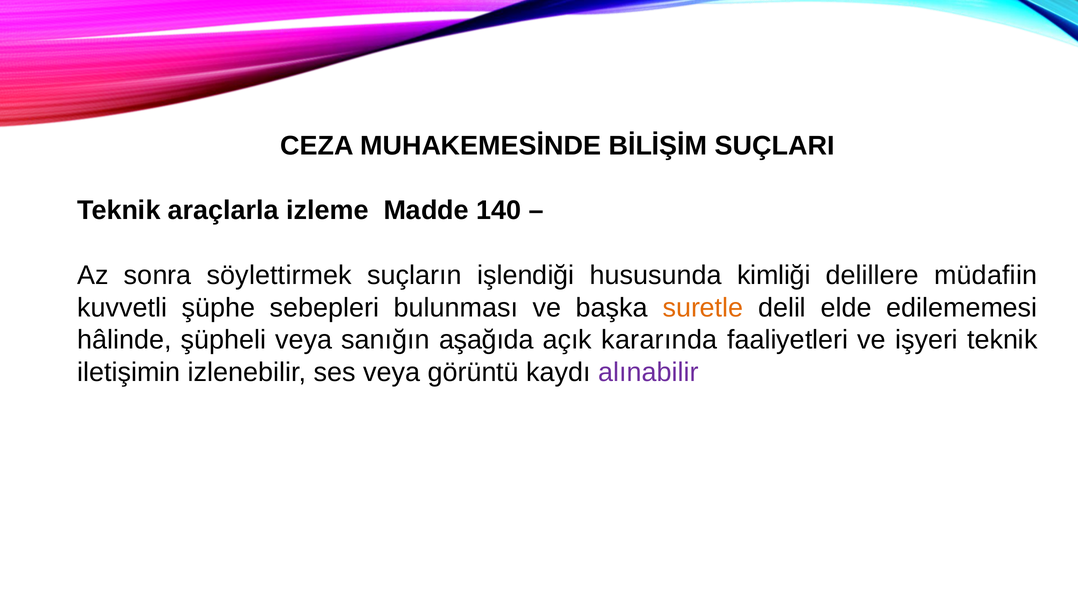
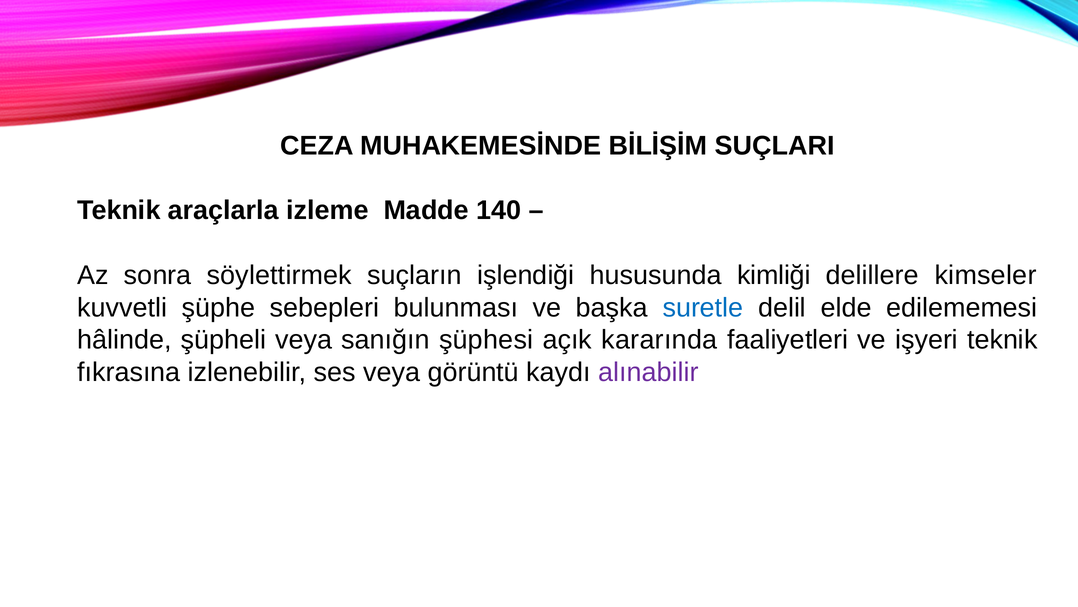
müdafiin: müdafiin -> kimseler
suretle colour: orange -> blue
aşağıda: aşağıda -> şüphesi
iletişimin: iletişimin -> fıkrasına
